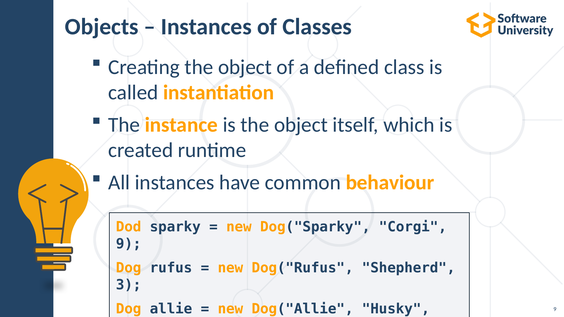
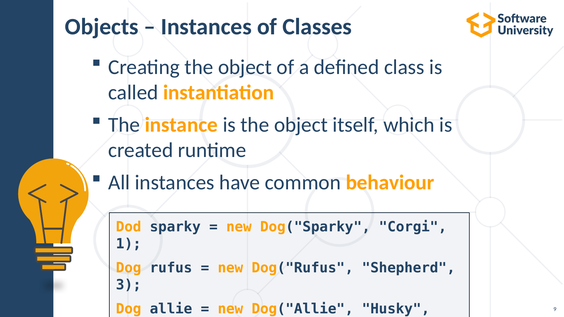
9 at (129, 244): 9 -> 1
